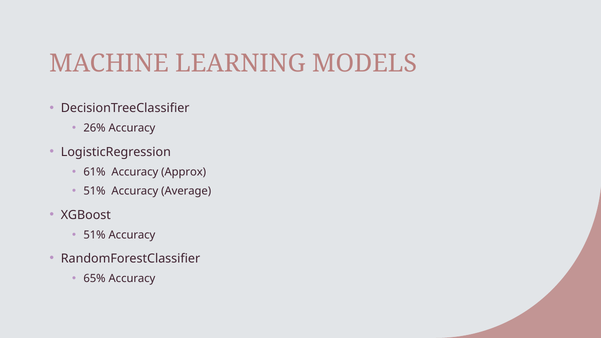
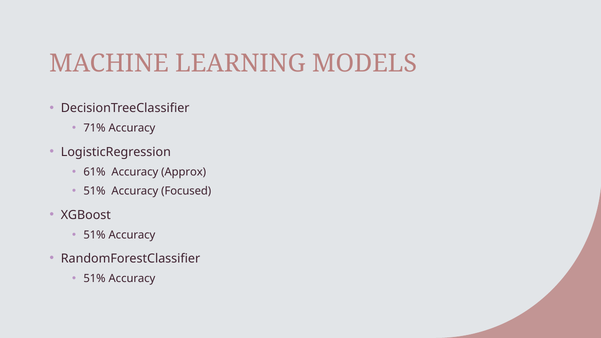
26%: 26% -> 71%
Average: Average -> Focused
65% at (94, 279): 65% -> 51%
